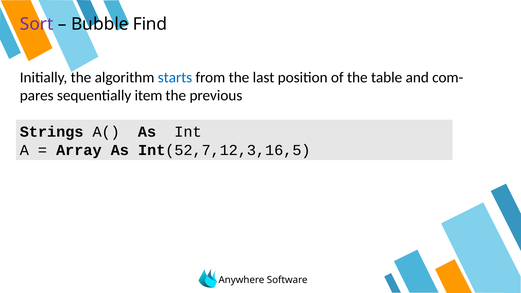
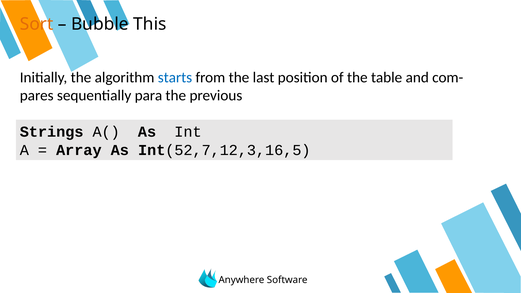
Sort colour: purple -> orange
Find: Find -> This
item: item -> para
